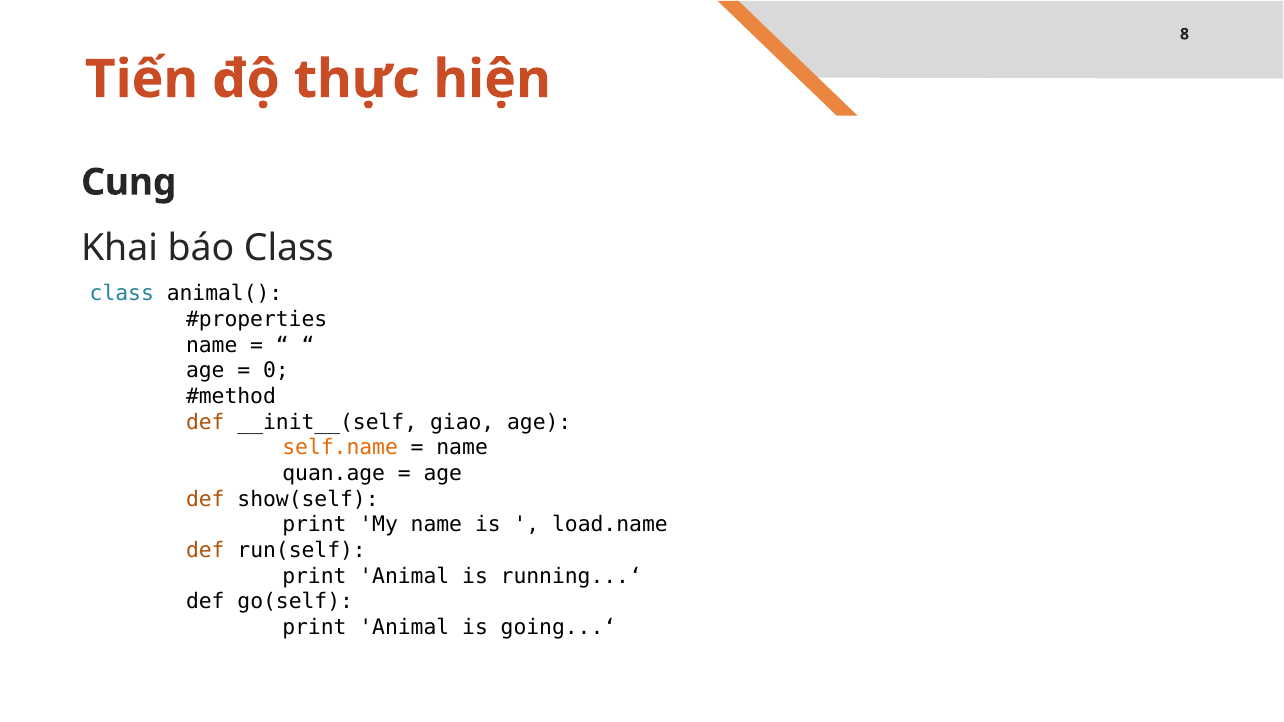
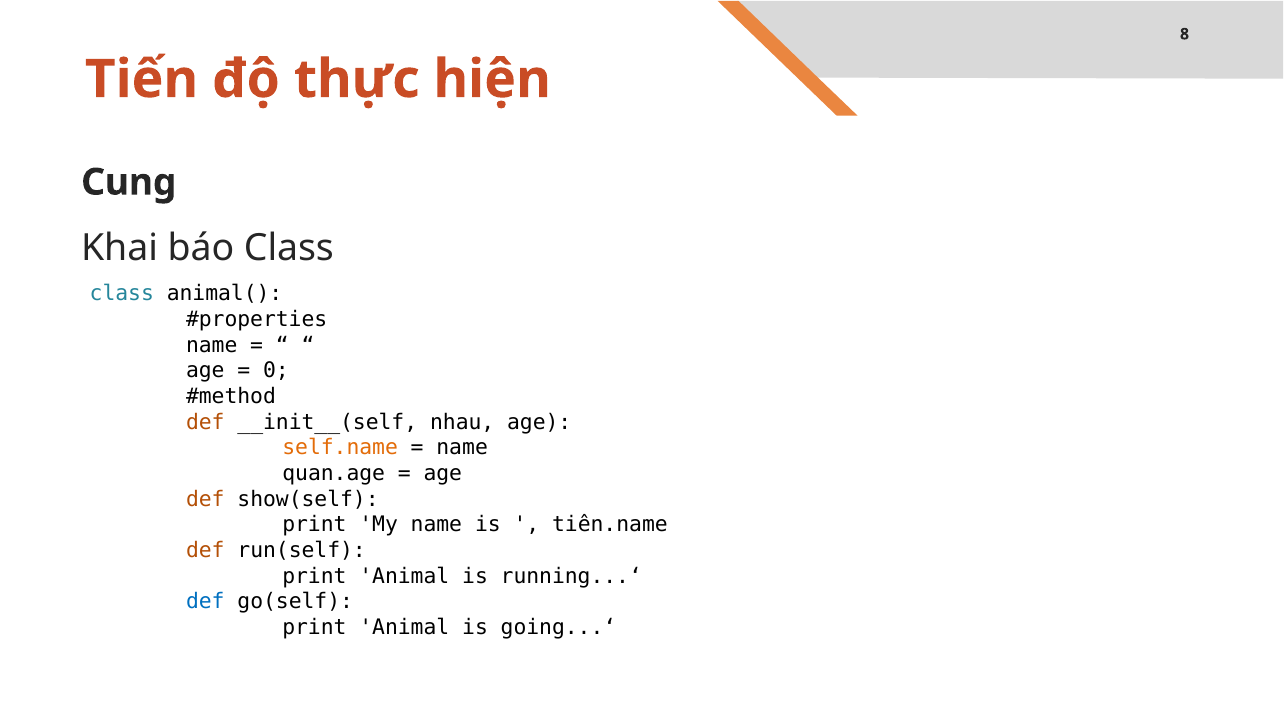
giao: giao -> nhau
load.name: load.name -> tiến.name
def at (205, 602) colour: black -> blue
